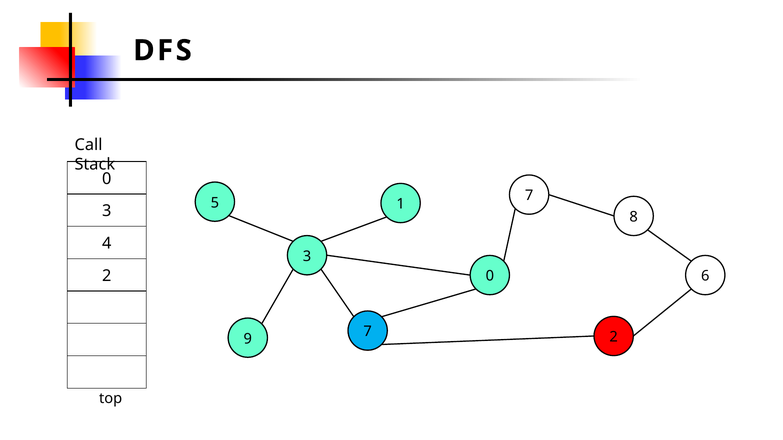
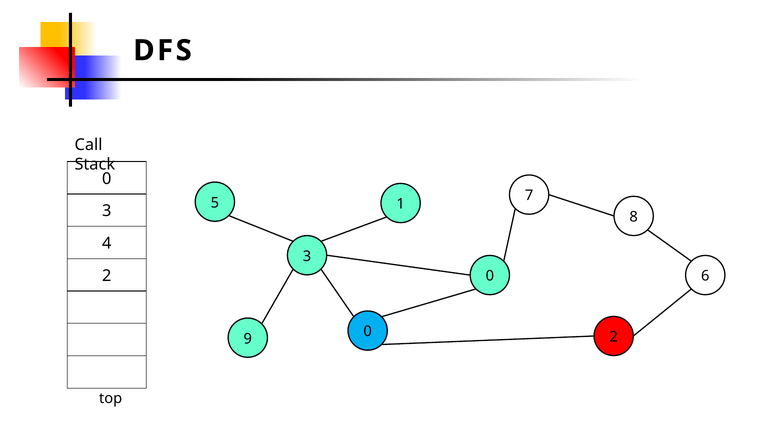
9 7: 7 -> 0
